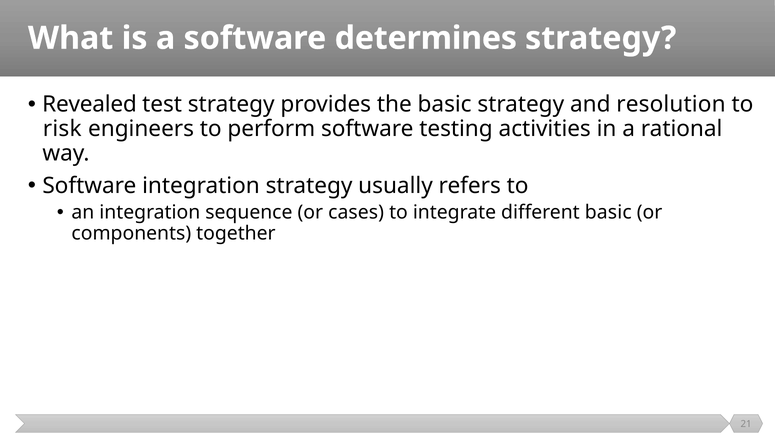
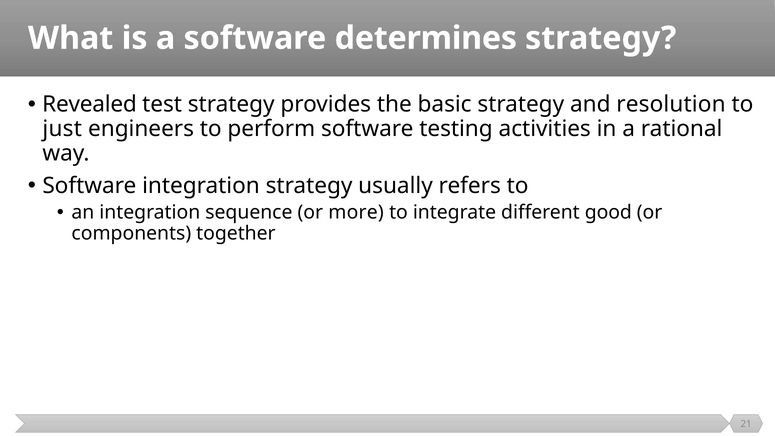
risk: risk -> just
cases: cases -> more
different basic: basic -> good
